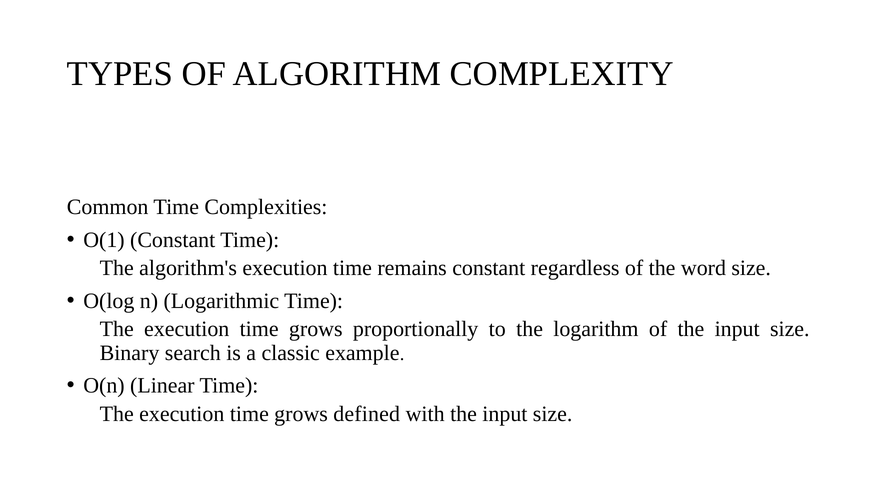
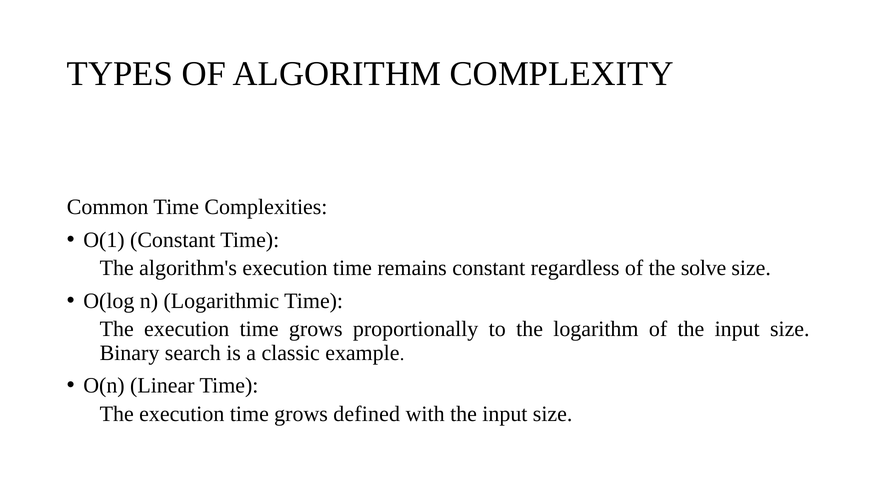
word: word -> solve
